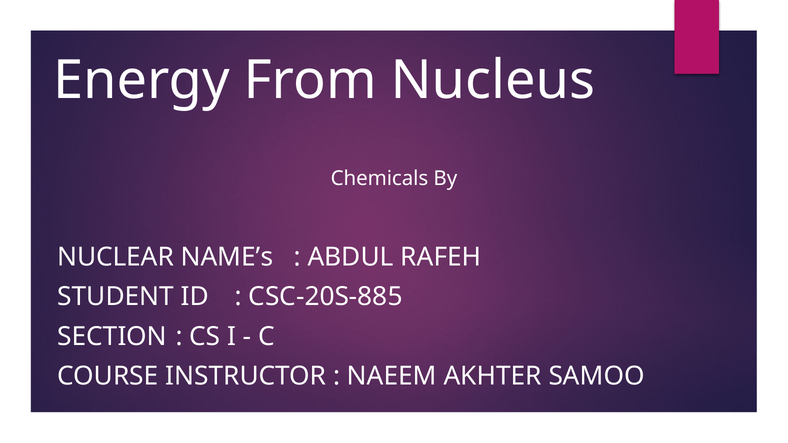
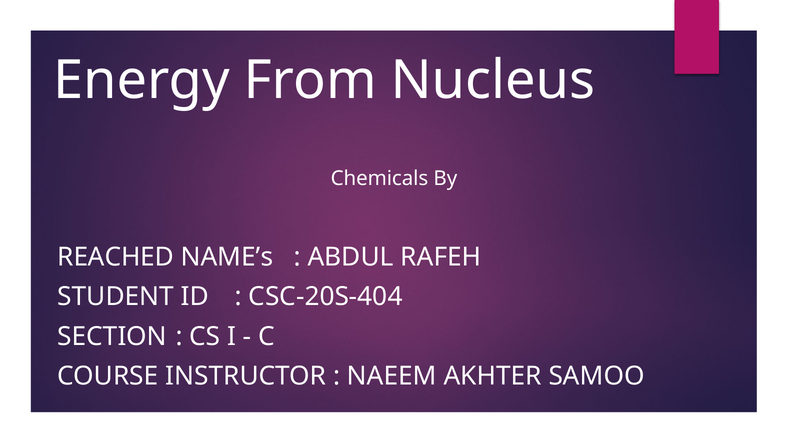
NUCLEAR: NUCLEAR -> REACHED
CSC-20S-885: CSC-20S-885 -> CSC-20S-404
